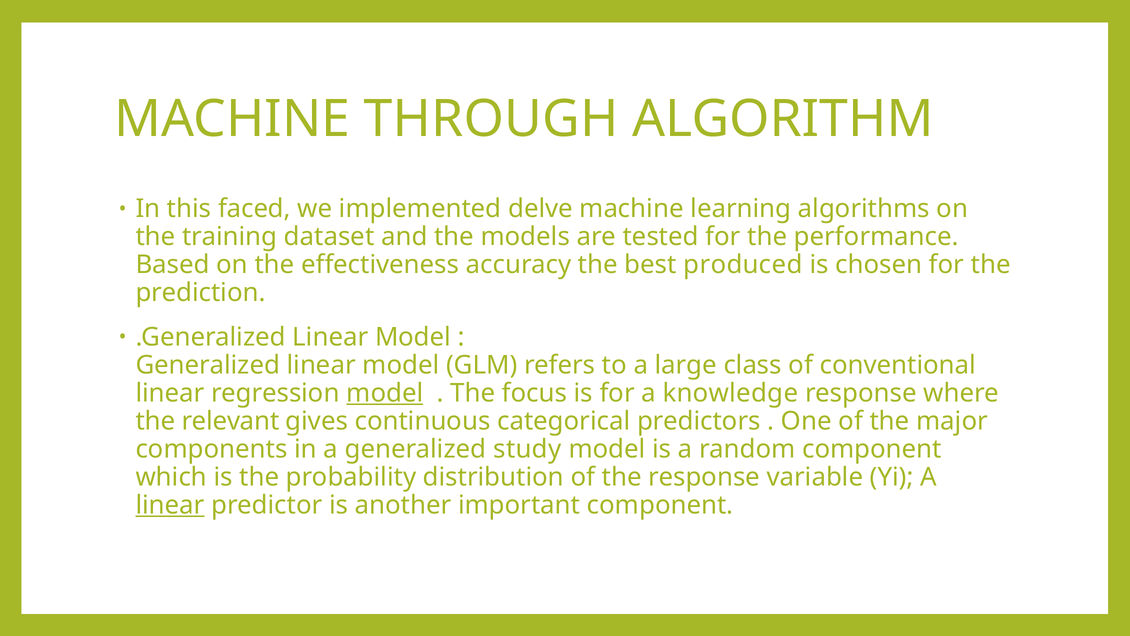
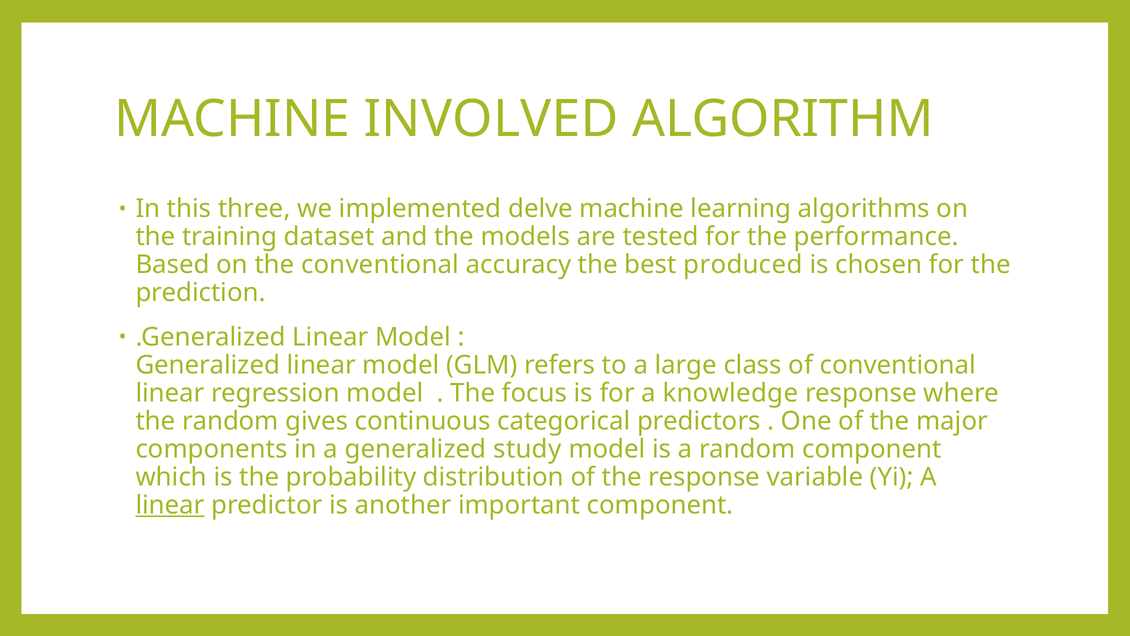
THROUGH: THROUGH -> INVOLVED
faced: faced -> three
the effectiveness: effectiveness -> conventional
model at (385, 393) underline: present -> none
the relevant: relevant -> random
